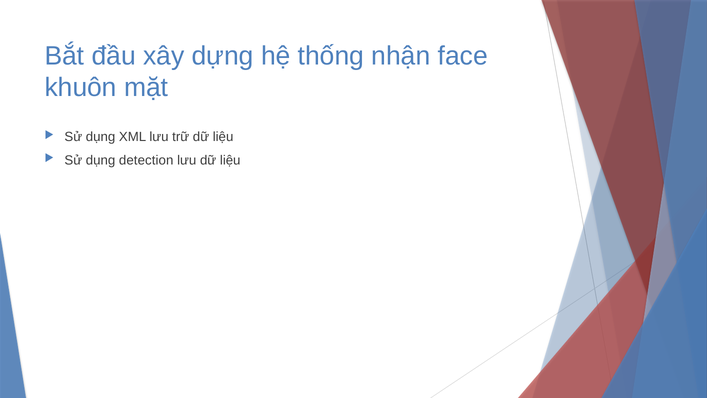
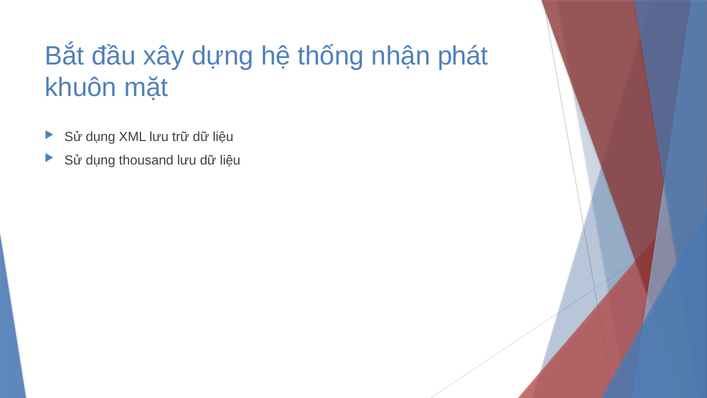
face: face -> phát
detection: detection -> thousand
